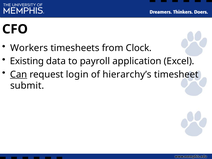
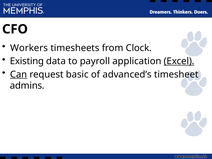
Excel underline: none -> present
login: login -> basic
hierarchy’s: hierarchy’s -> advanced’s
submit: submit -> admins
